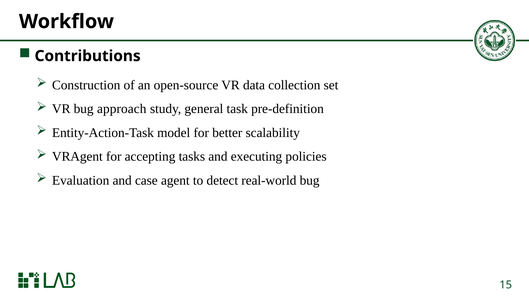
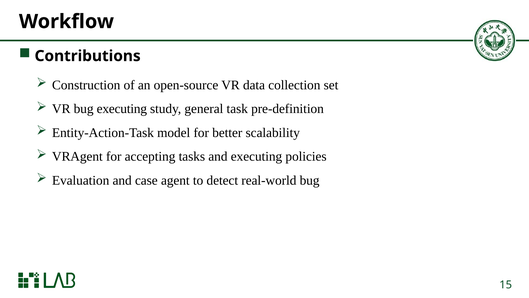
bug approach: approach -> executing
